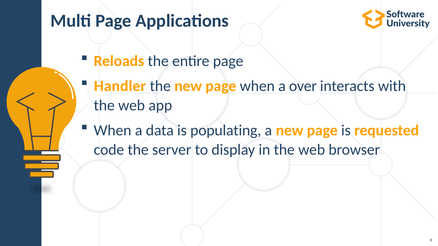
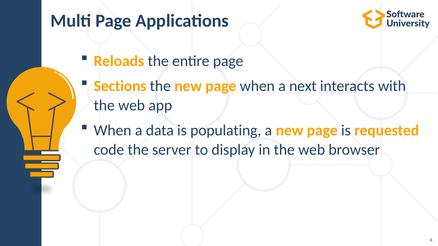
Handler: Handler -> Sections
over: over -> next
